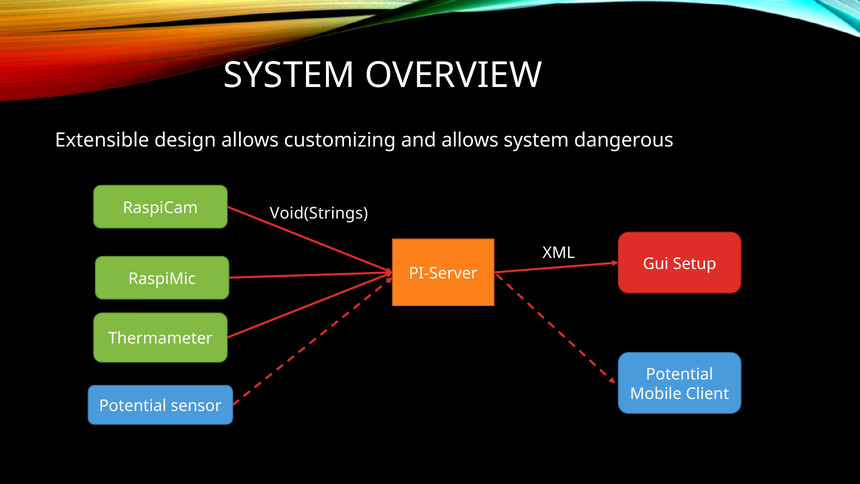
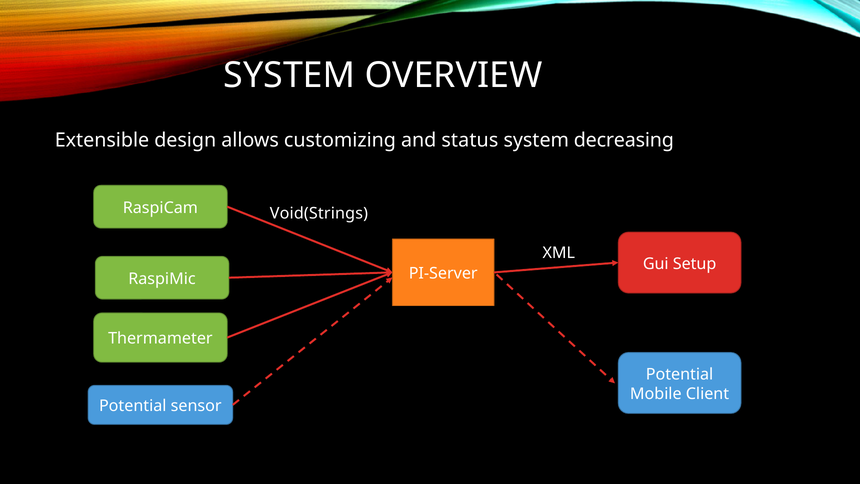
and allows: allows -> status
dangerous: dangerous -> decreasing
